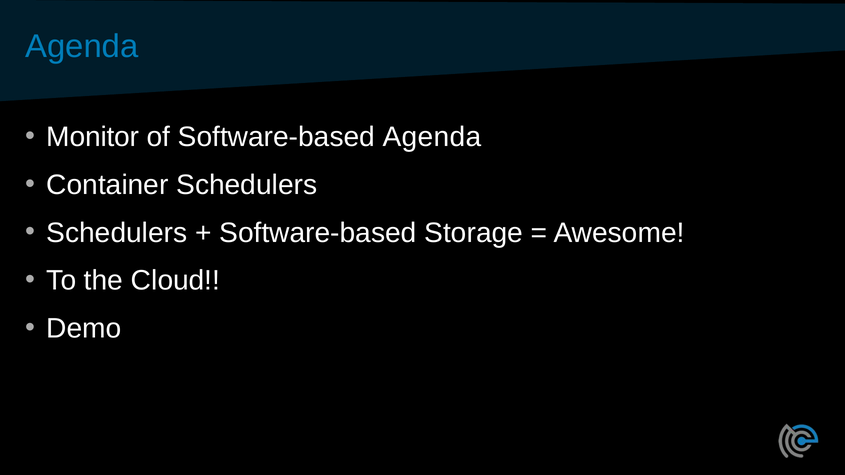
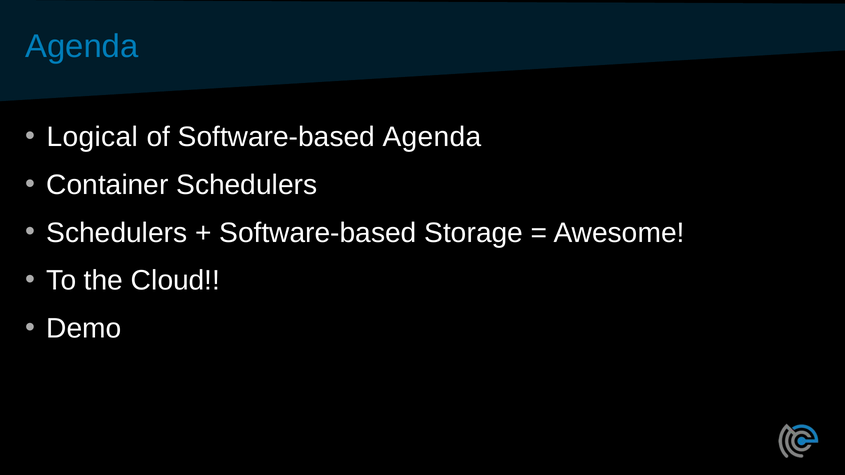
Monitor: Monitor -> Logical
